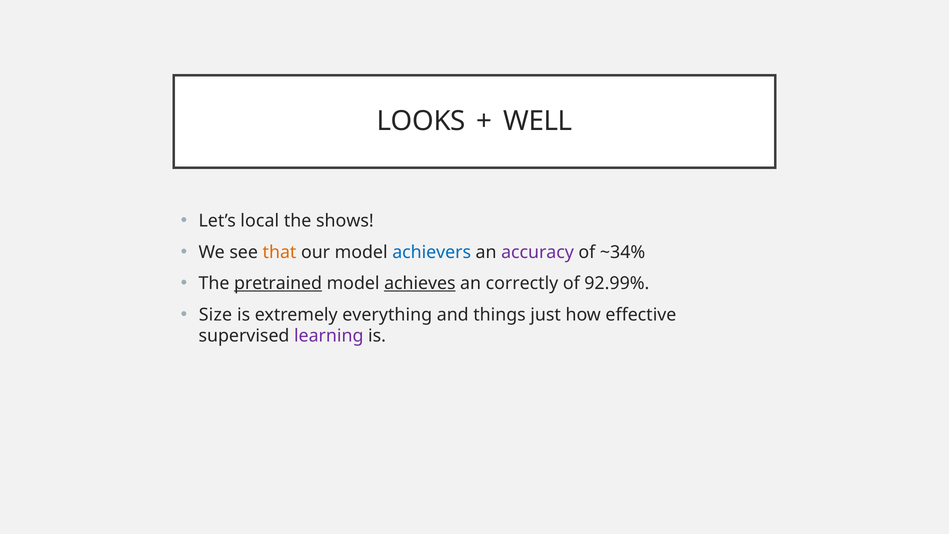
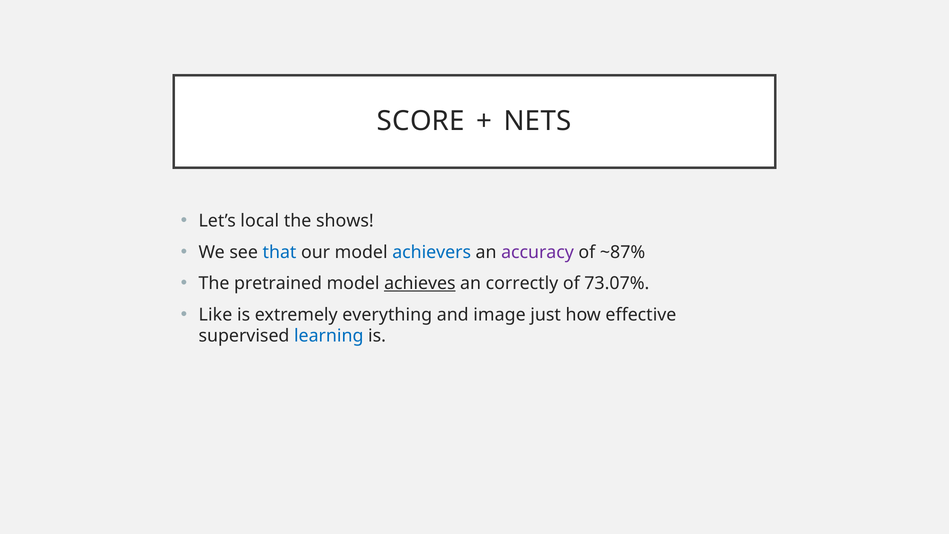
LOOKS: LOOKS -> SCORE
WELL: WELL -> NETS
that colour: orange -> blue
~34%: ~34% -> ~87%
pretrained underline: present -> none
92.99%: 92.99% -> 73.07%
Size: Size -> Like
things: things -> image
learning colour: purple -> blue
